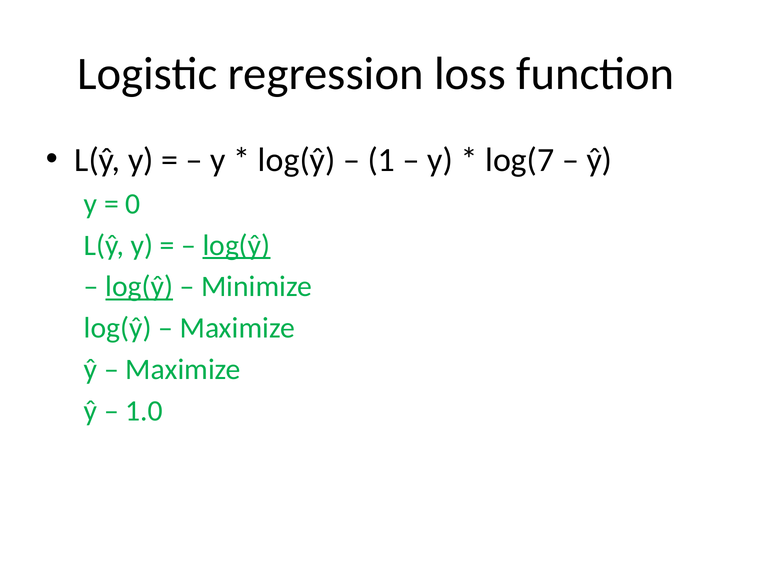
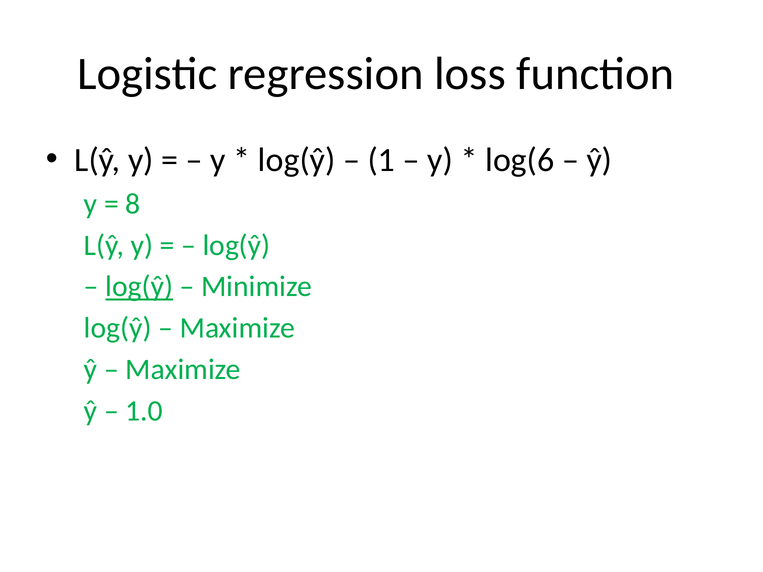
log(7: log(7 -> log(6
0: 0 -> 8
log(ŷ at (236, 245) underline: present -> none
